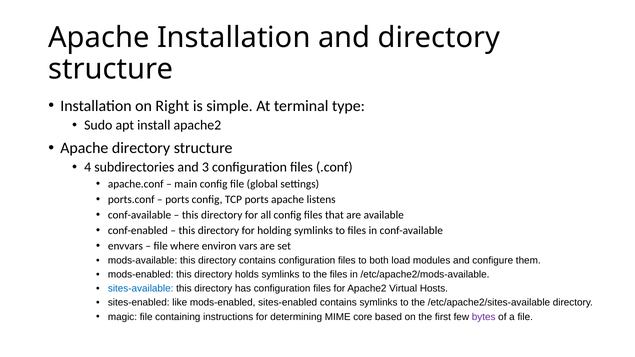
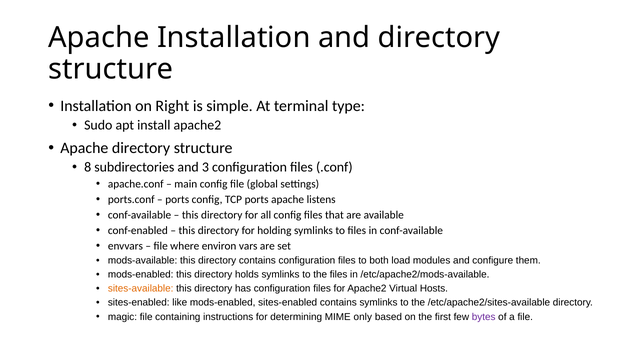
4: 4 -> 8
sites-available colour: blue -> orange
core: core -> only
